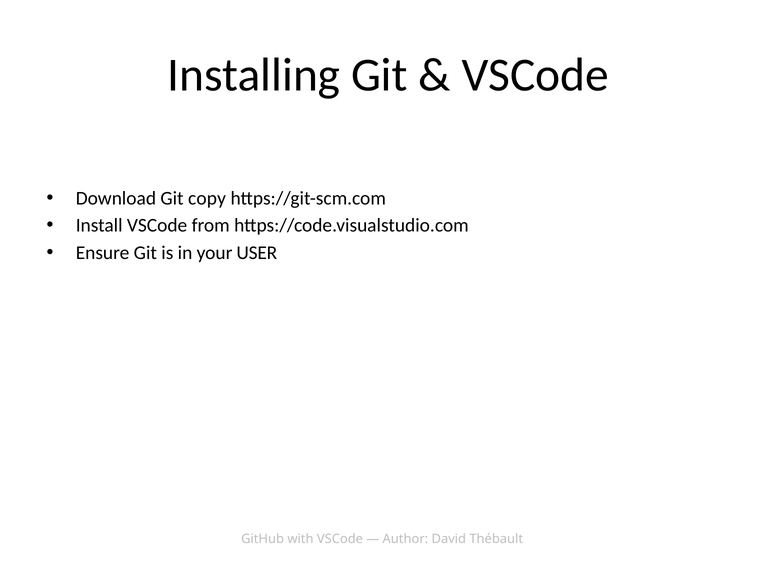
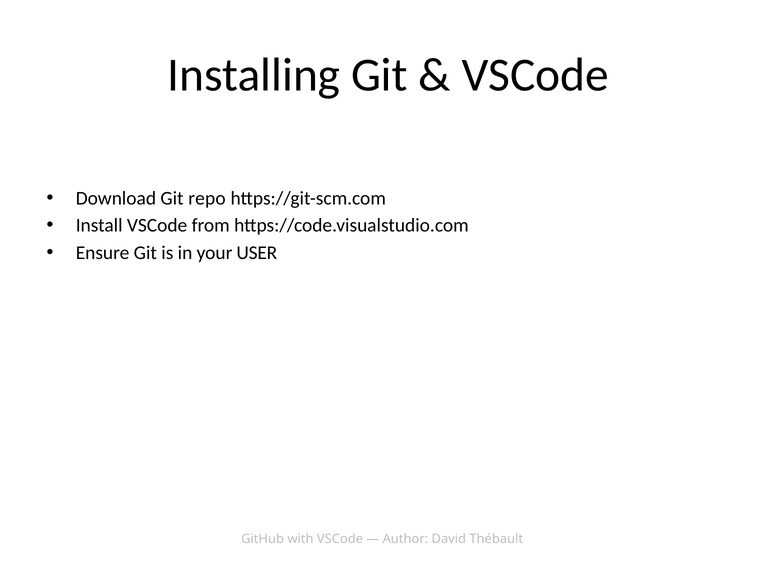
copy: copy -> repo
